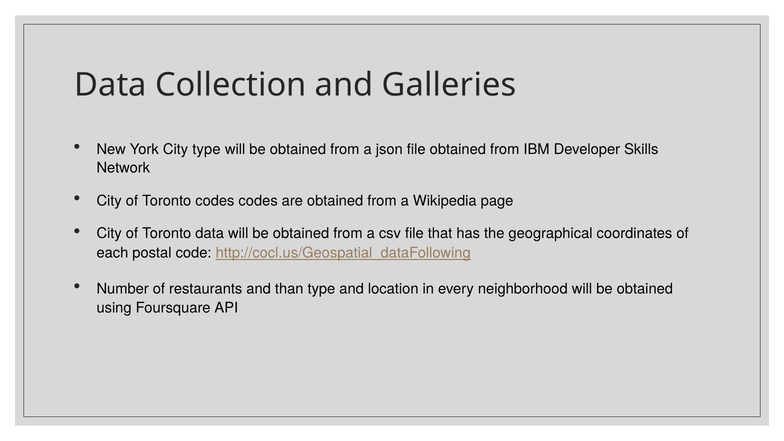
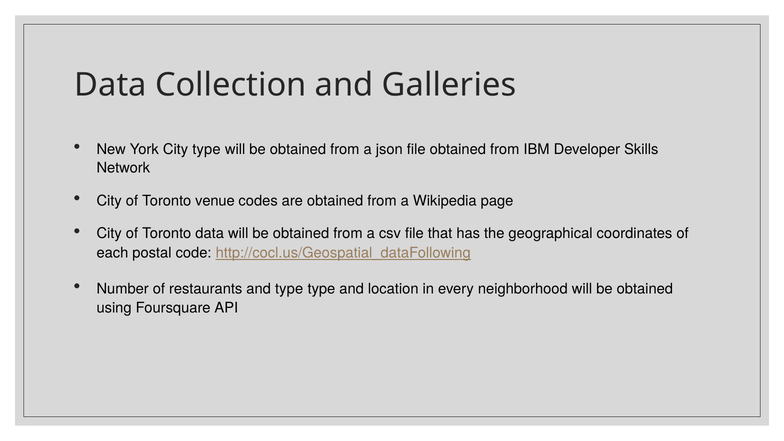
Toronto codes: codes -> venue
and than: than -> type
